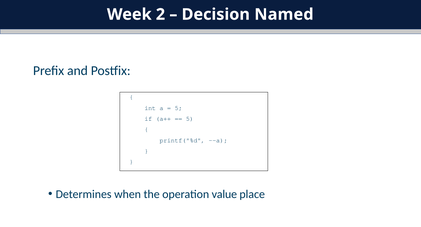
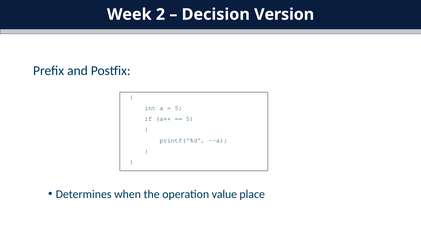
Named: Named -> Version
